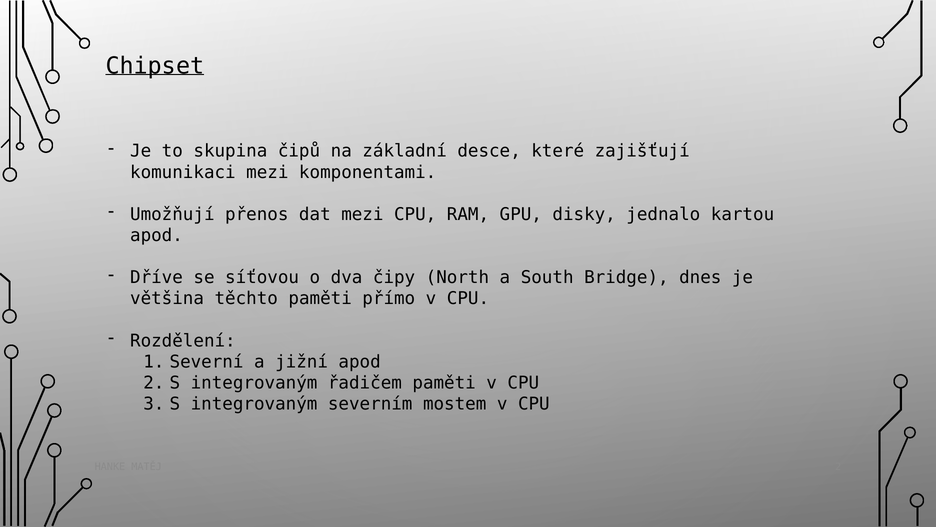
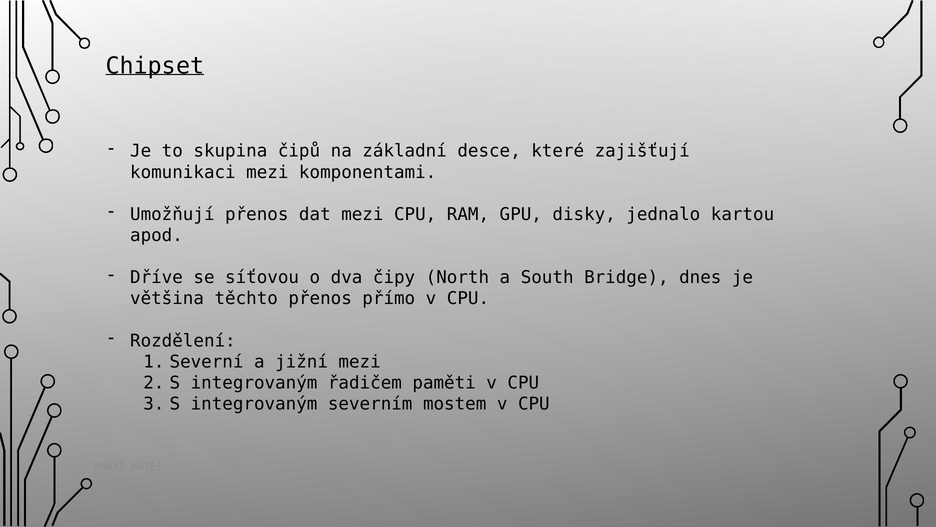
těchto paměti: paměti -> přenos
jižní apod: apod -> mezi
